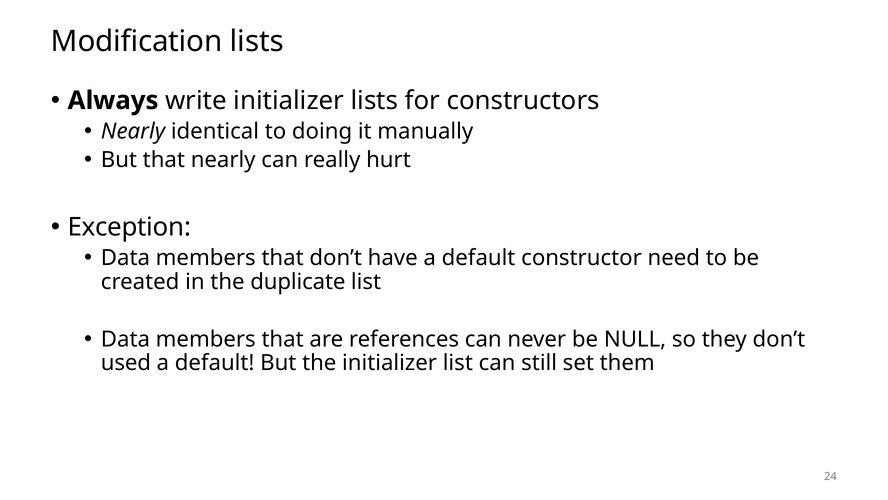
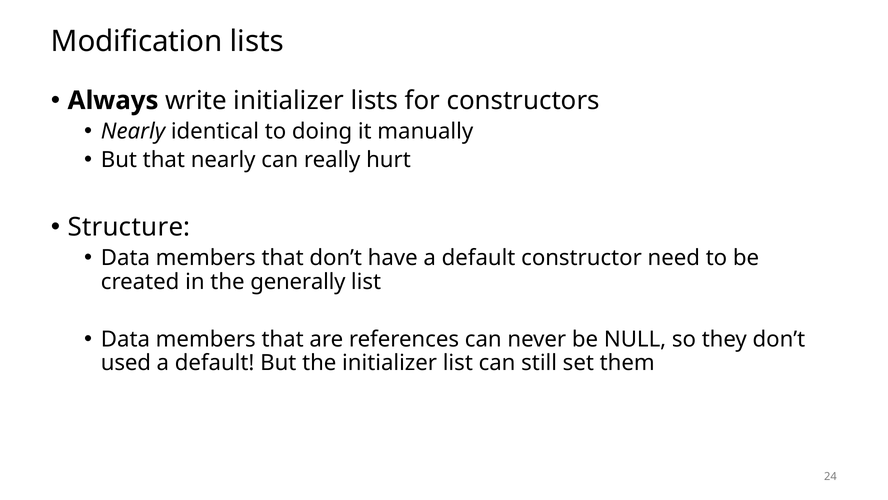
Exception: Exception -> Structure
duplicate: duplicate -> generally
